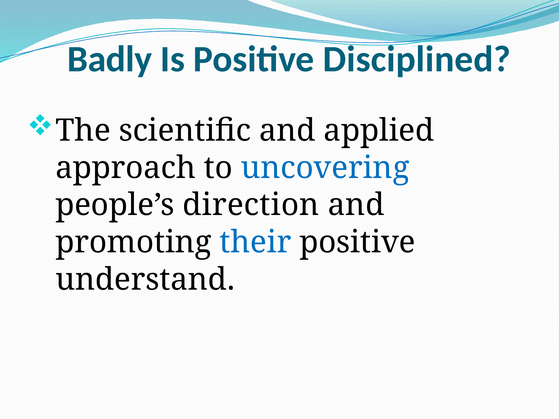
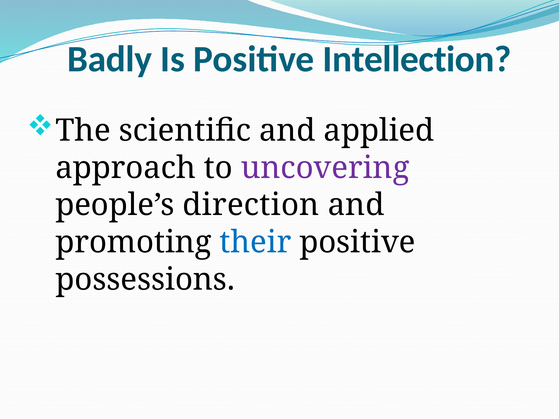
Disciplined: Disciplined -> Intellection
uncovering colour: blue -> purple
understand: understand -> possessions
